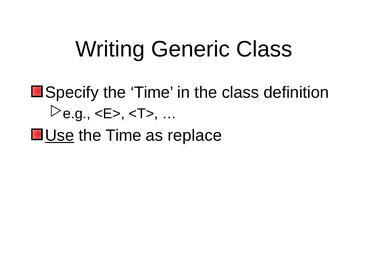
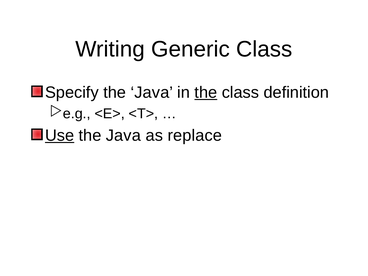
Specify the Time: Time -> Java
the at (206, 93) underline: none -> present
Time at (124, 135): Time -> Java
